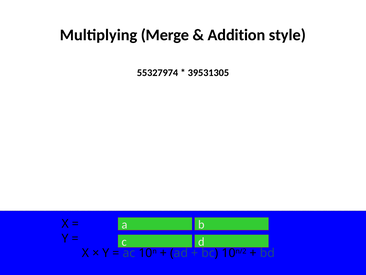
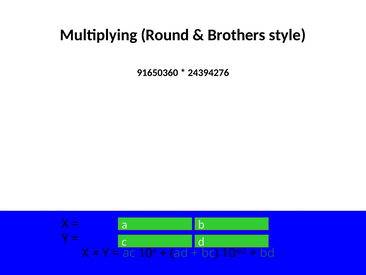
Merge: Merge -> Round
Addition: Addition -> Brothers
55327974: 55327974 -> 91650360
39531305: 39531305 -> 24394276
